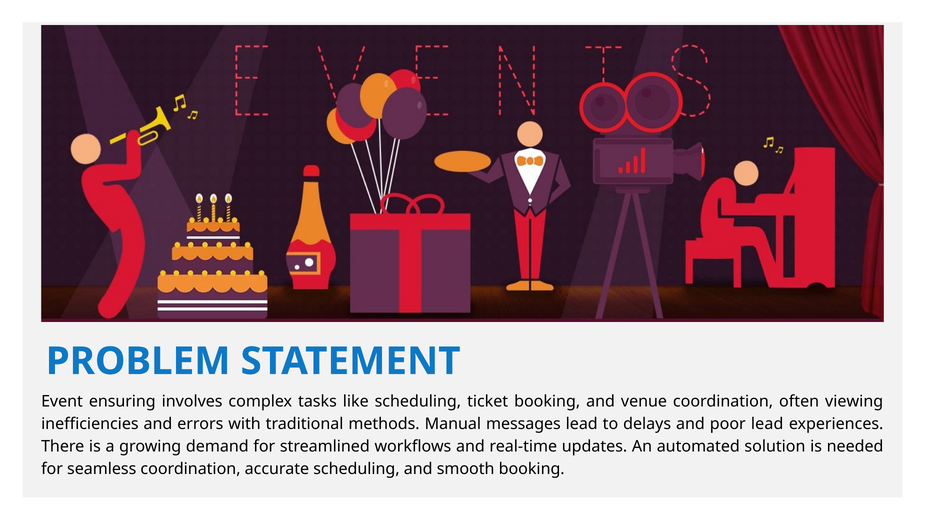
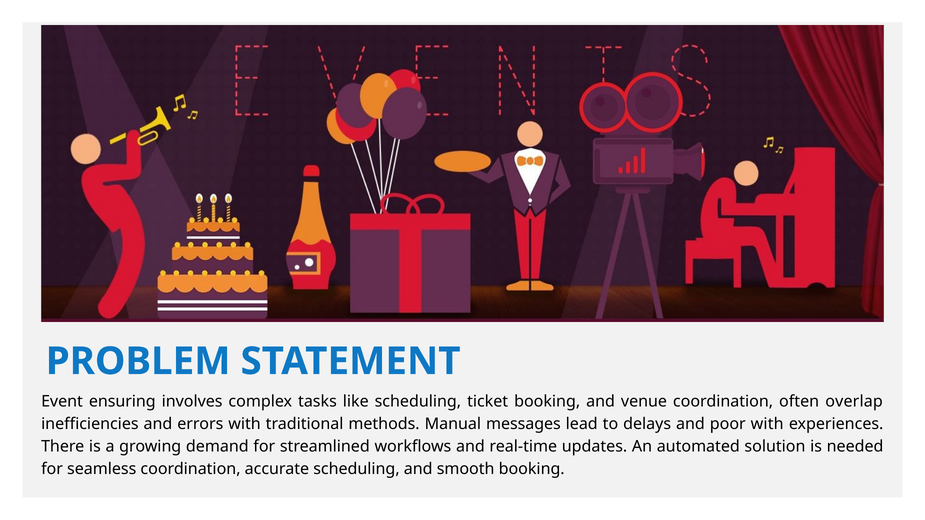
viewing: viewing -> overlap
poor lead: lead -> with
